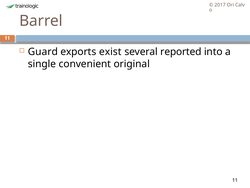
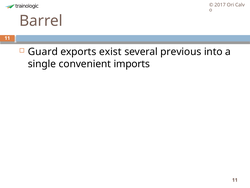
reported: reported -> previous
original: original -> imports
